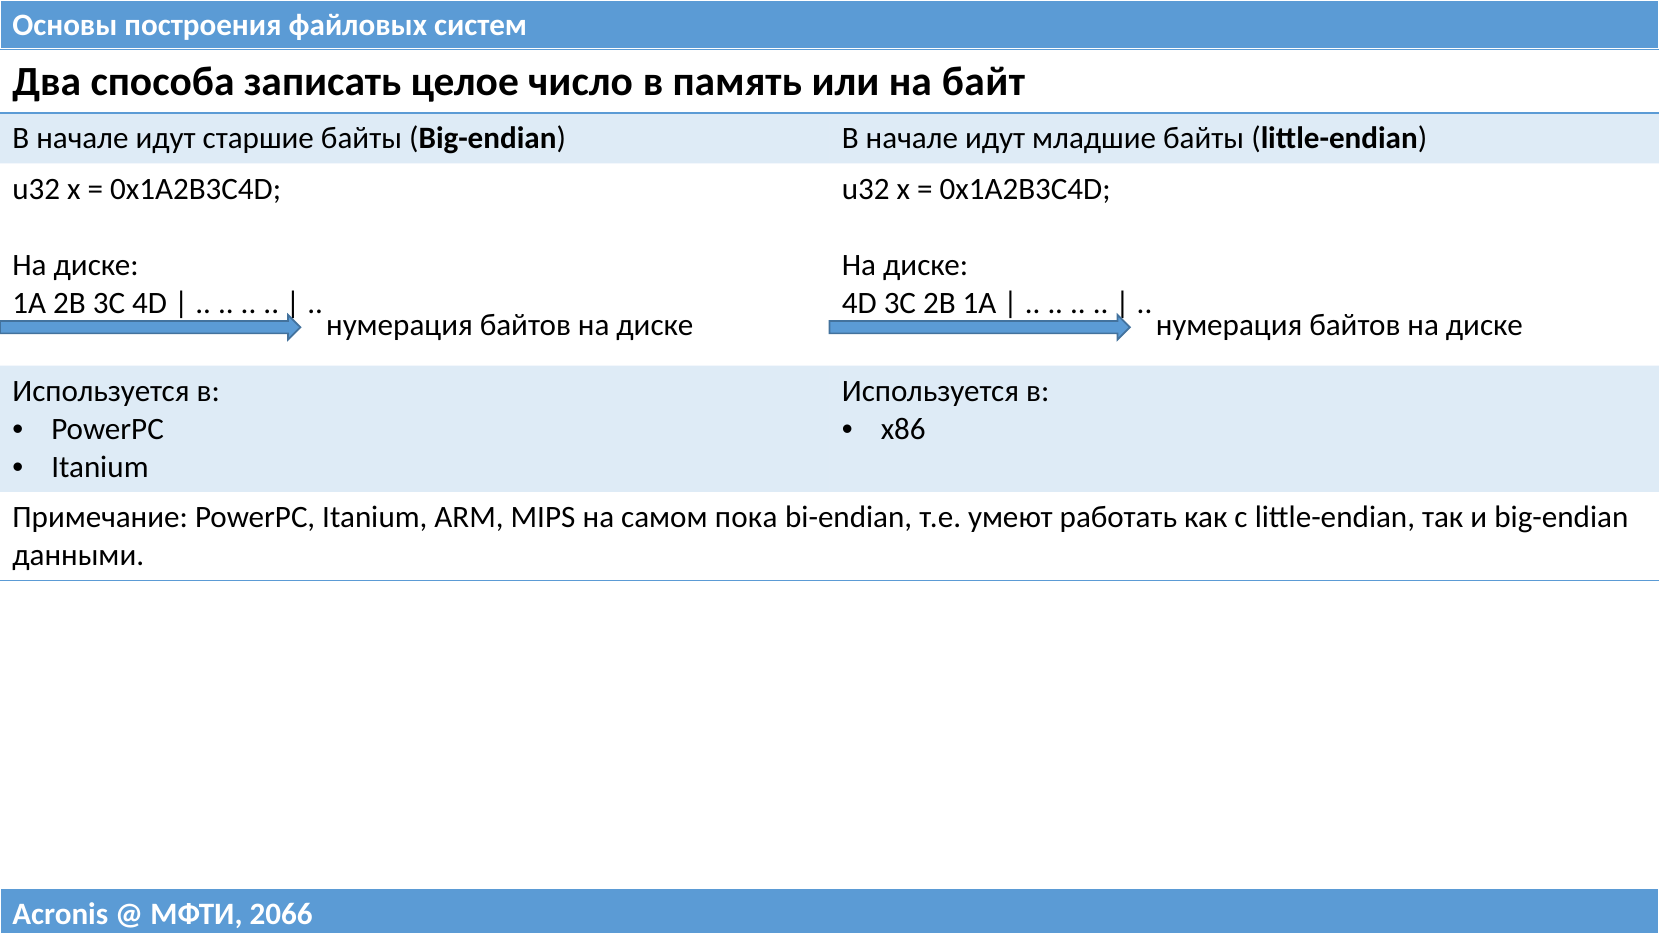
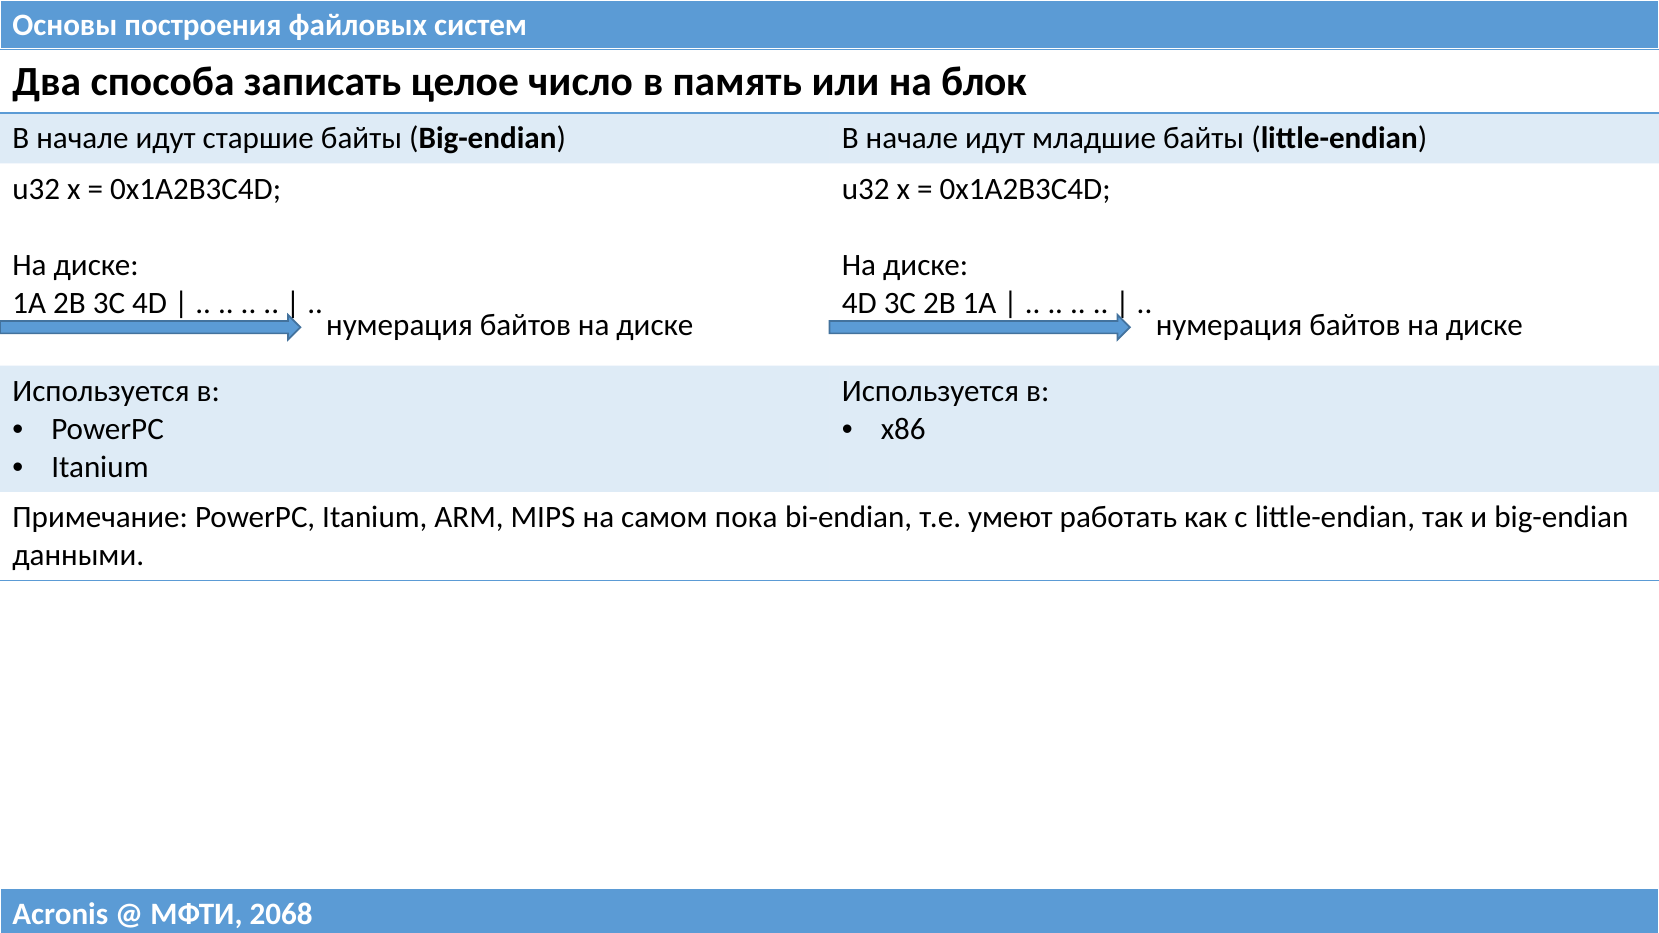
байт: байт -> блок
2066: 2066 -> 2068
